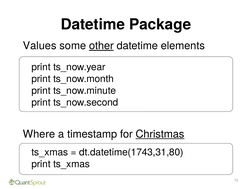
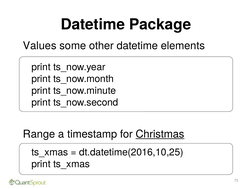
other underline: present -> none
Where: Where -> Range
dt.datetime(1743,31,80: dt.datetime(1743,31,80 -> dt.datetime(2016,10,25
